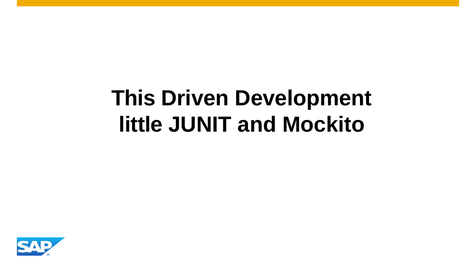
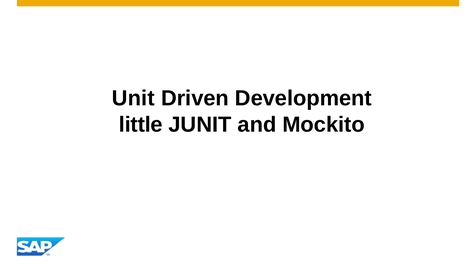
This: This -> Unit
